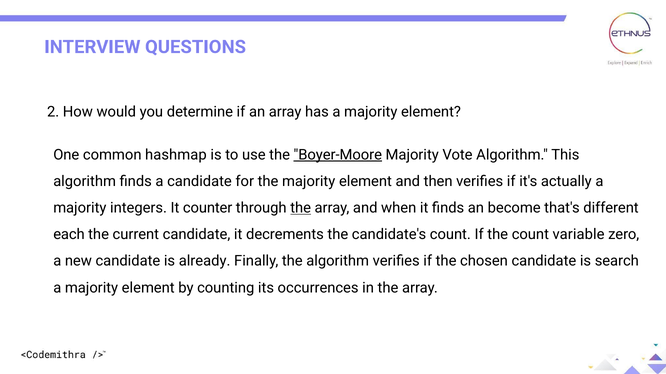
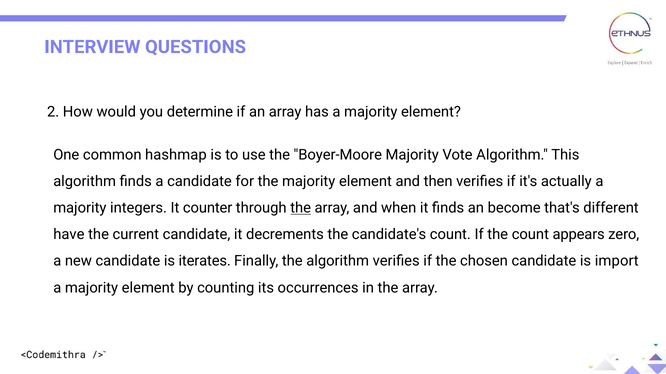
Boyer-Moore underline: present -> none
each: each -> have
variable: variable -> appears
already: already -> iterates
search: search -> import
